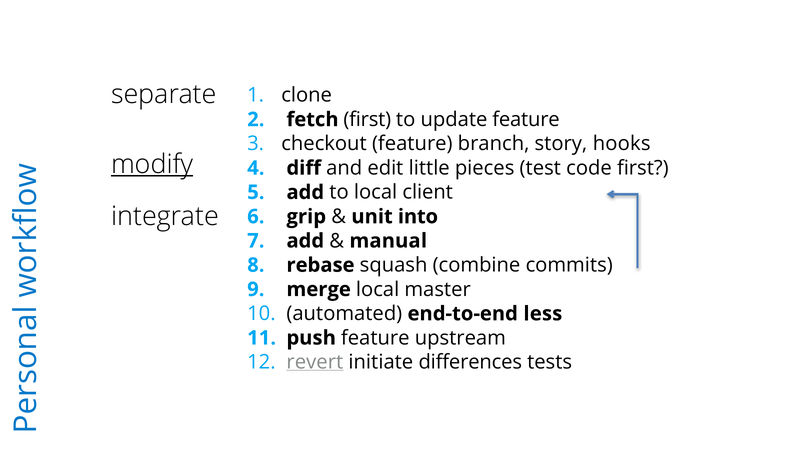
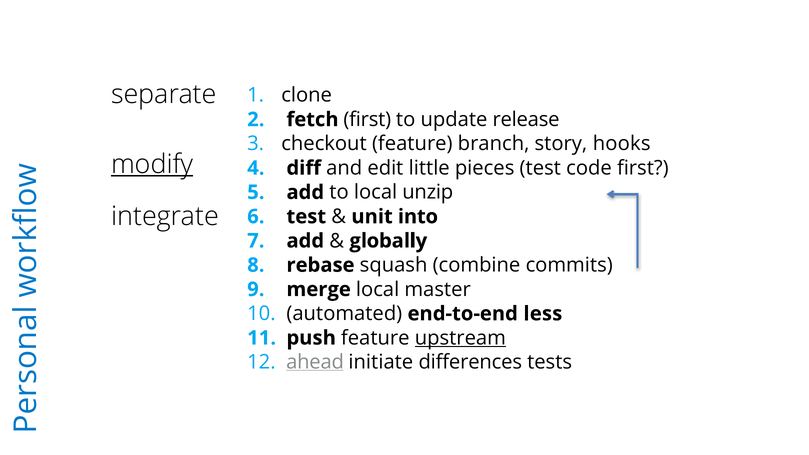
update feature: feature -> release
client: client -> unzip
grip at (306, 217): grip -> test
manual: manual -> globally
upstream underline: none -> present
revert: revert -> ahead
